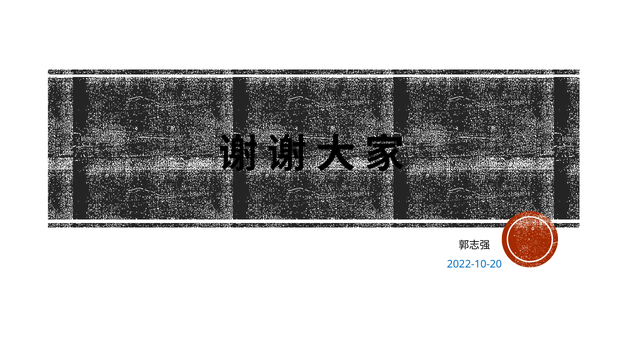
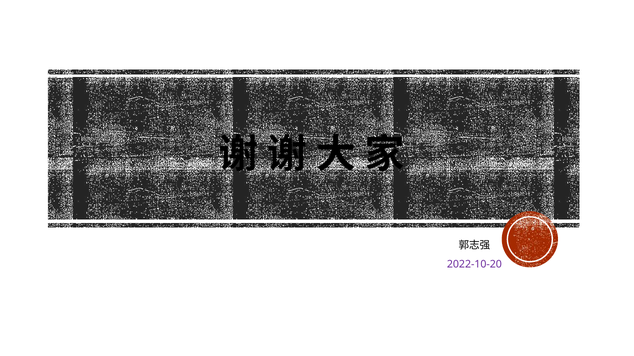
2022-10-20 colour: blue -> purple
